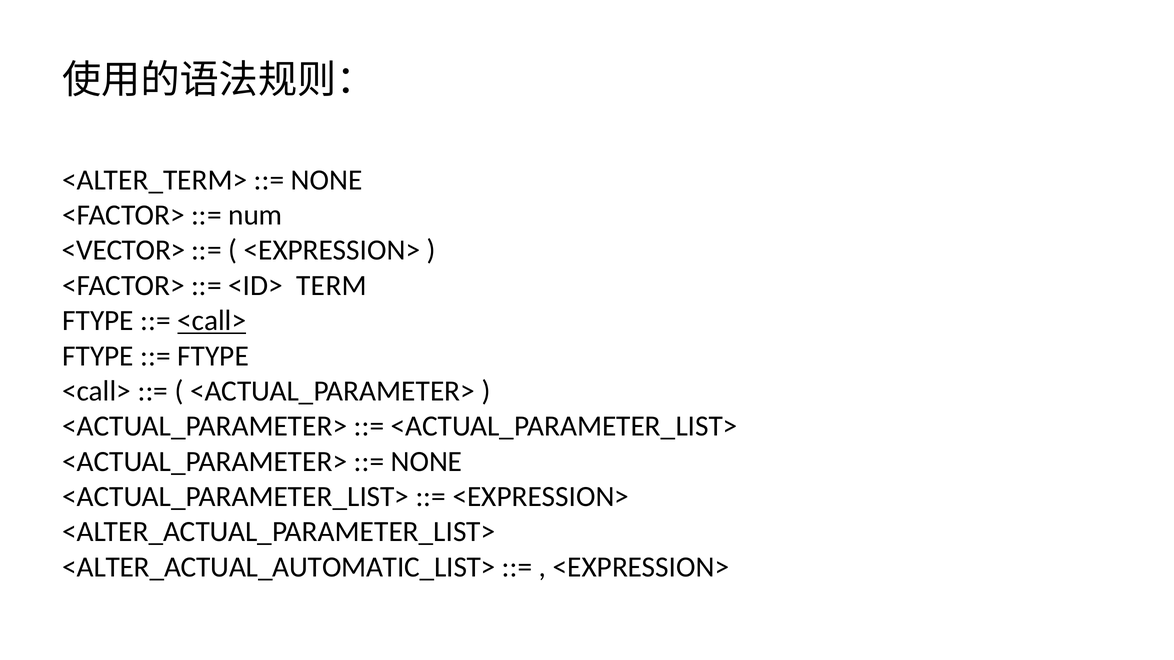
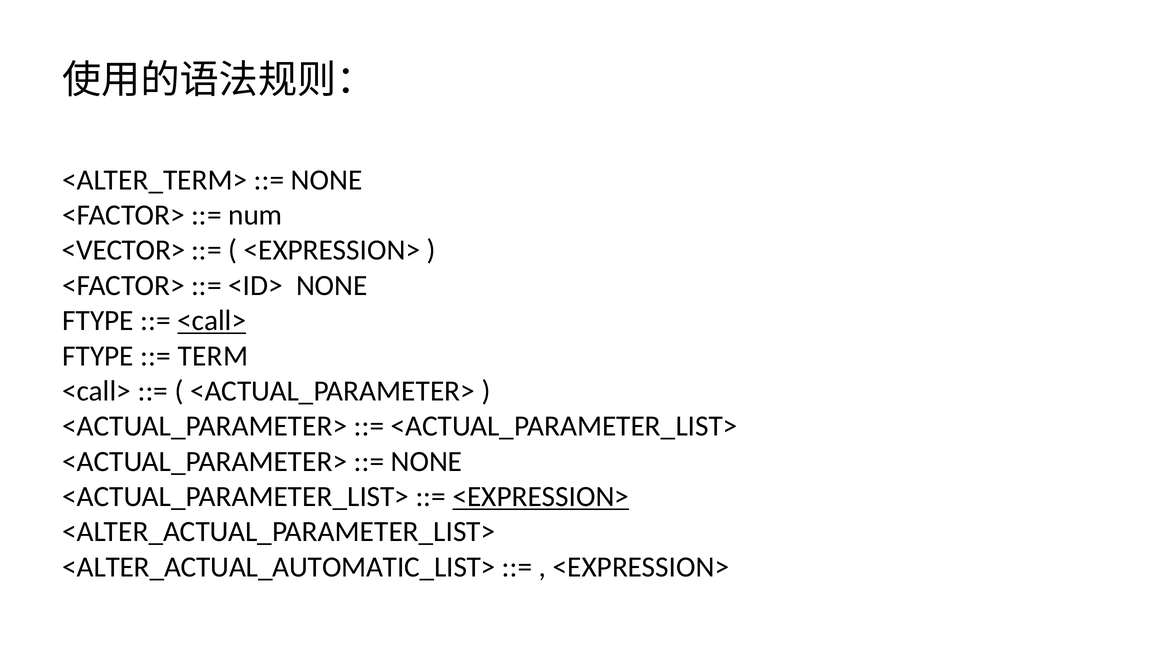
<ID> TERM: TERM -> NONE
FTYPE at (213, 356): FTYPE -> TERM
<EXPRESSION> at (541, 497) underline: none -> present
